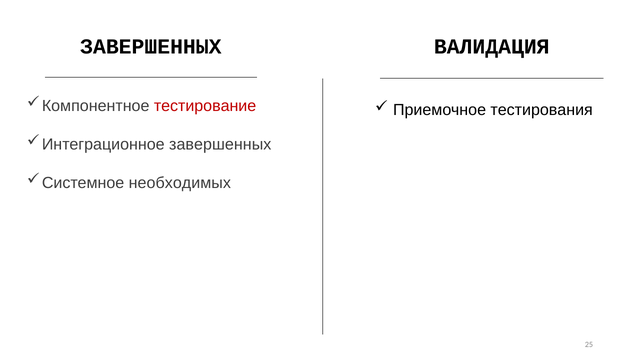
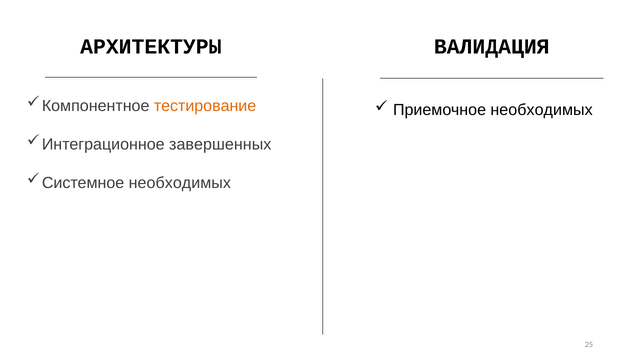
ЗАВЕРШЕННЫХ at (151, 47): ЗАВЕРШЕННЫХ -> АРХИТЕКТУРЫ
тестирование colour: red -> orange
Приемочное тестирования: тестирования -> необходимых
